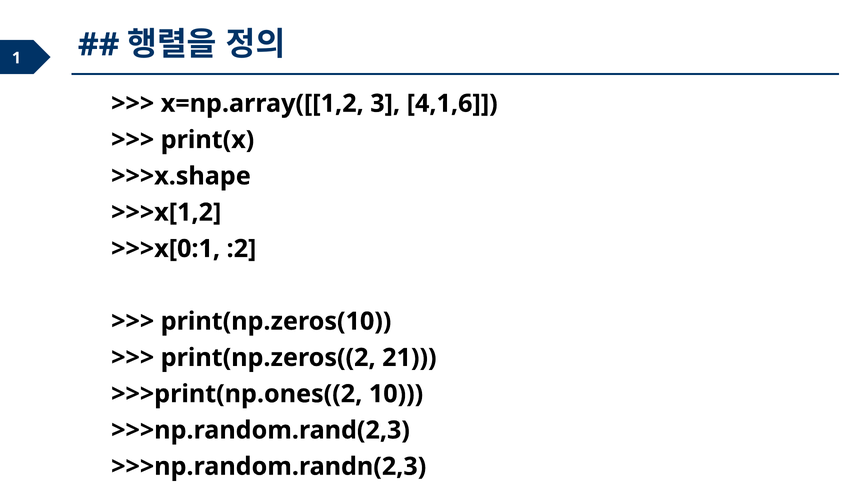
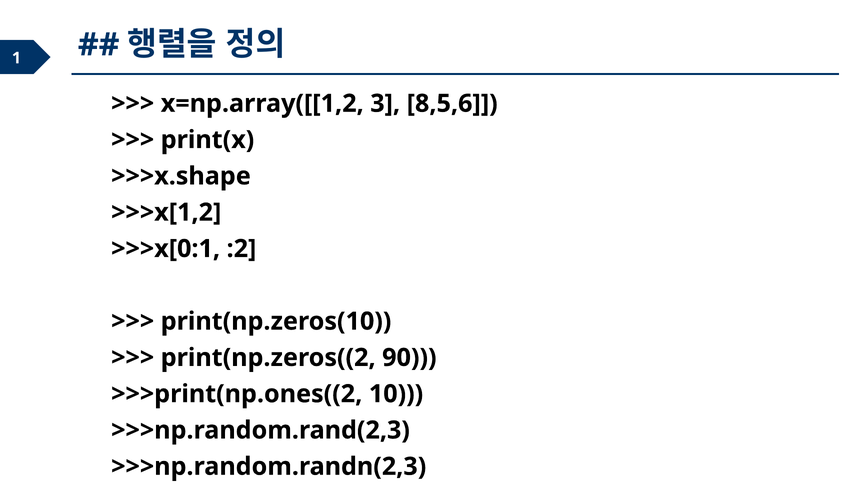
4,1,6: 4,1,6 -> 8,5,6
21: 21 -> 90
